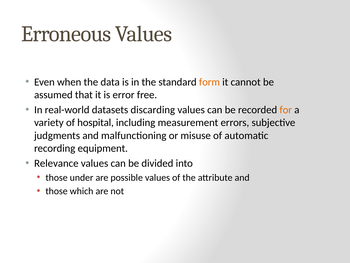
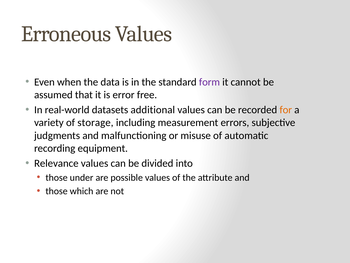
form colour: orange -> purple
discarding: discarding -> additional
hospital: hospital -> storage
